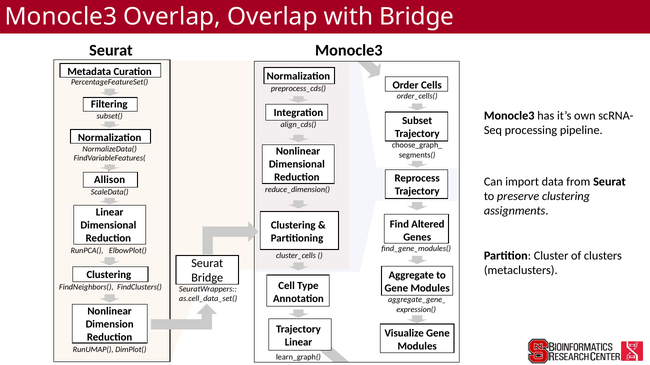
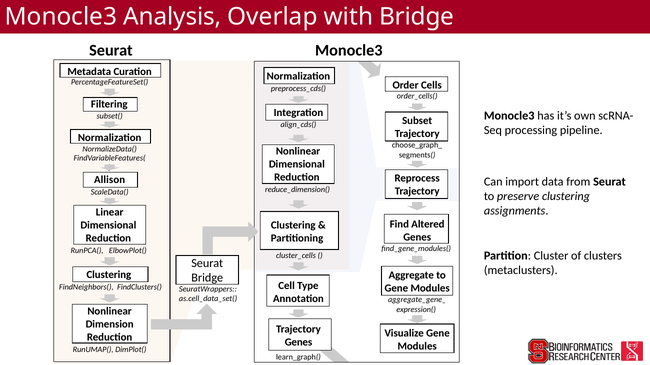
Monocle3 Overlap: Overlap -> Analysis
Linear at (298, 343): Linear -> Genes
